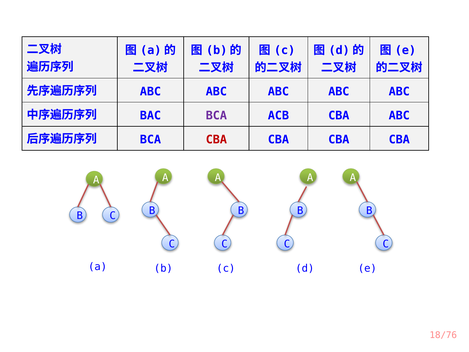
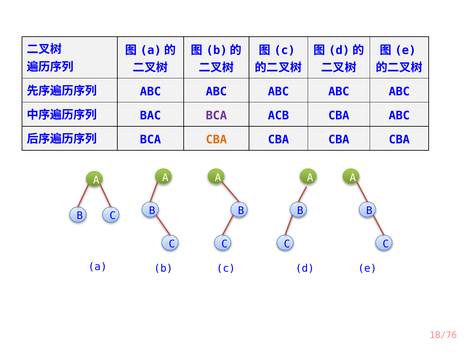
CBA at (216, 139) colour: red -> orange
